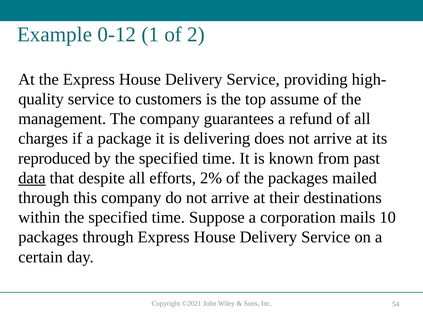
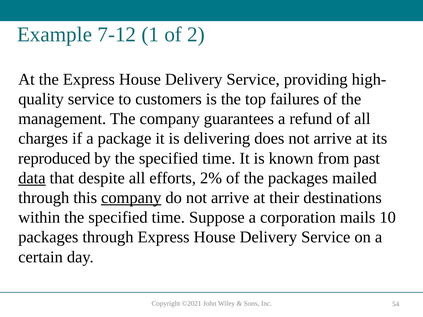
0-12: 0-12 -> 7-12
assume: assume -> failures
company at (131, 198) underline: none -> present
